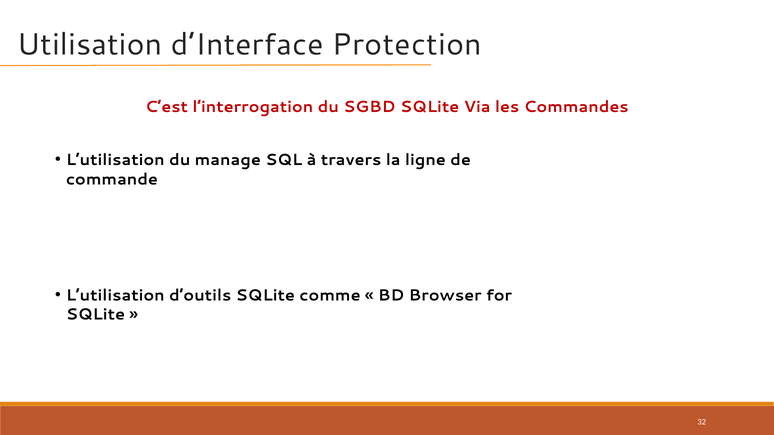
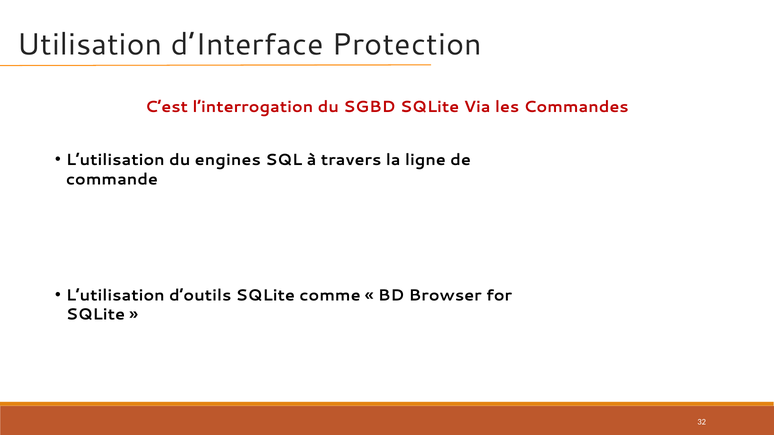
manage: manage -> engines
